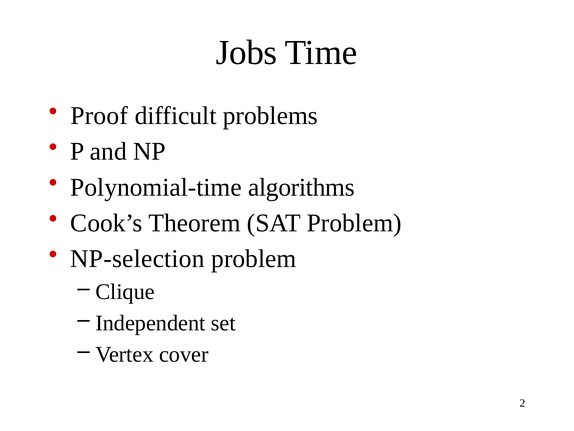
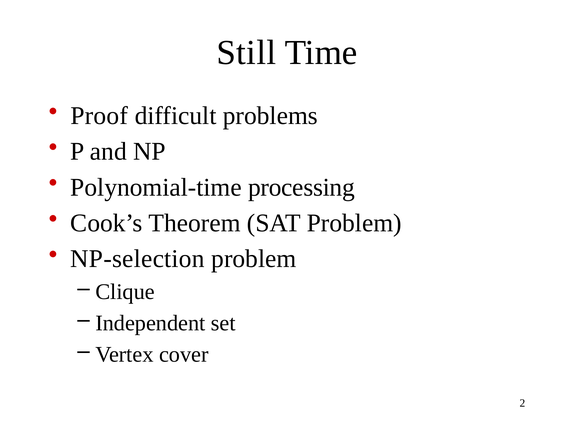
Jobs: Jobs -> Still
algorithms: algorithms -> processing
